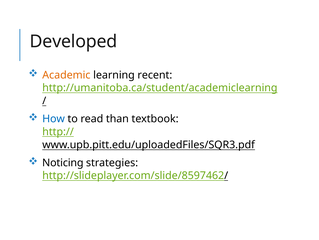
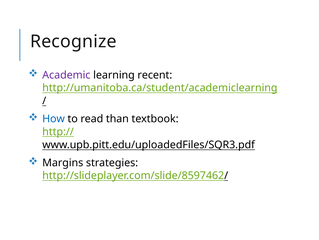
Developed: Developed -> Recognize
Academic colour: orange -> purple
Noticing: Noticing -> Margins
